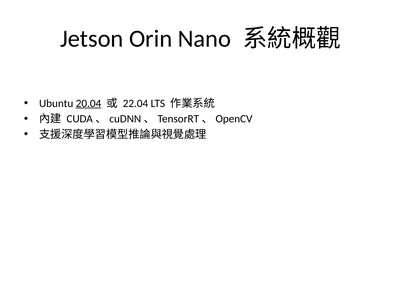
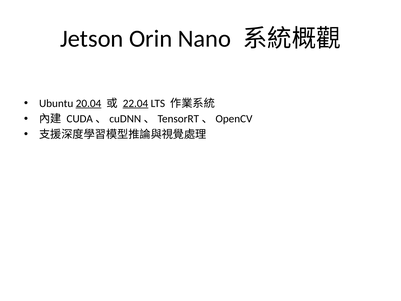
22.04 underline: none -> present
